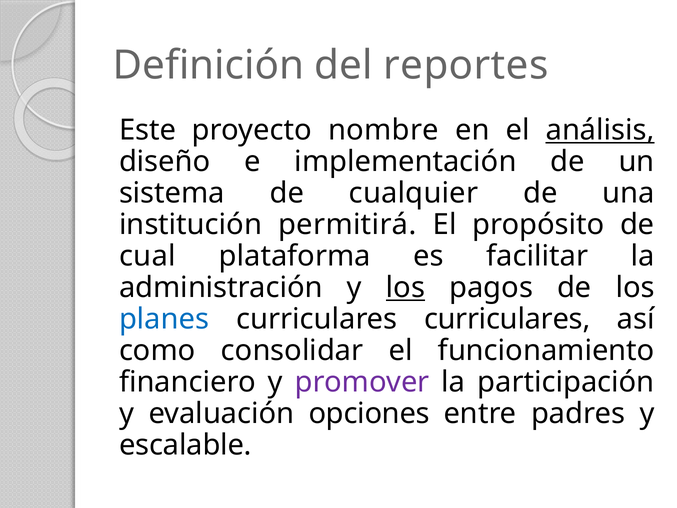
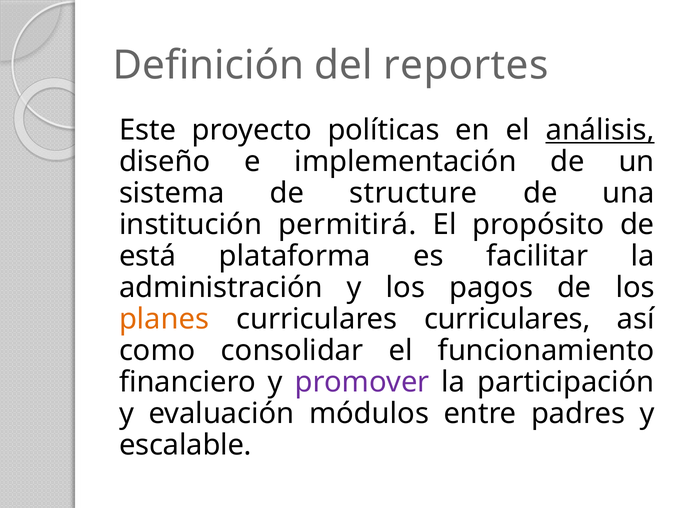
nombre: nombre -> políticas
cualquier: cualquier -> structure
cual: cual -> está
los at (405, 288) underline: present -> none
planes colour: blue -> orange
opciones: opciones -> módulos
